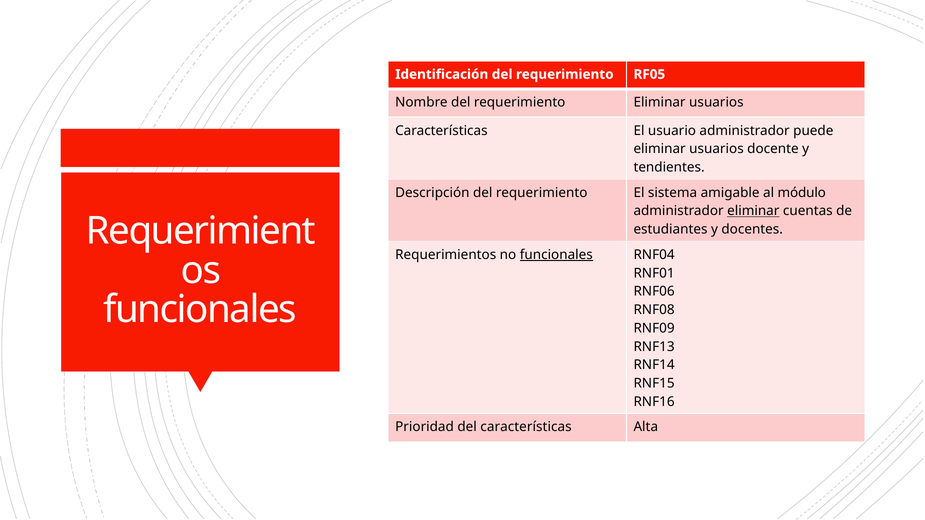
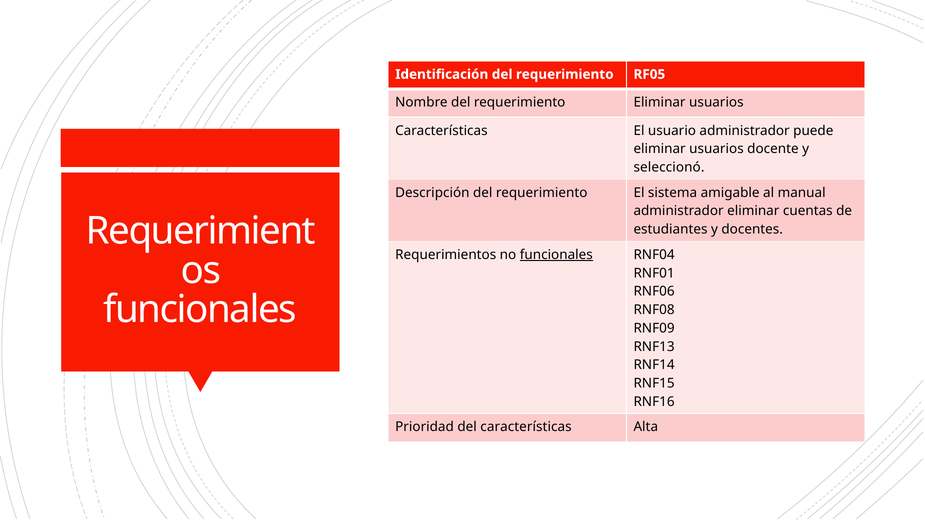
tendientes: tendientes -> seleccionó
módulo: módulo -> manual
eliminar at (753, 211) underline: present -> none
